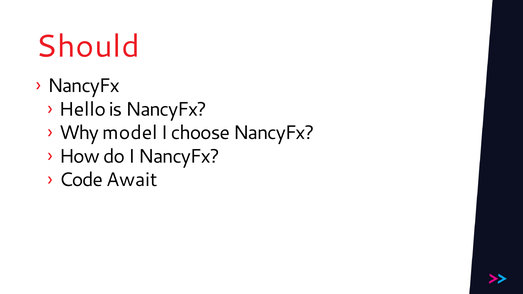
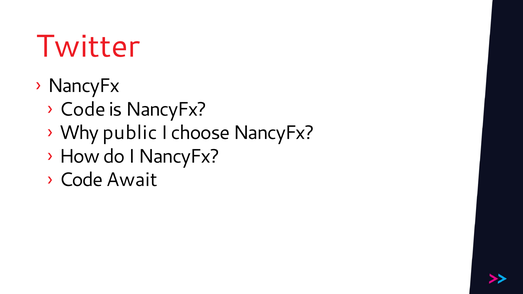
Should: Should -> Twitter
Hello at (82, 109): Hello -> Code
model: model -> public
